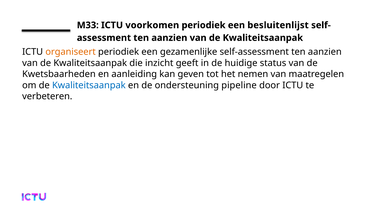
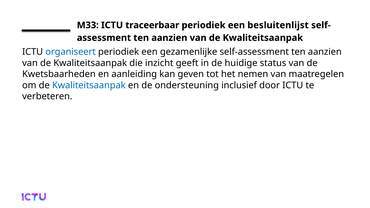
voorkomen: voorkomen -> traceerbaar
organiseert colour: orange -> blue
pipeline: pipeline -> inclusief
